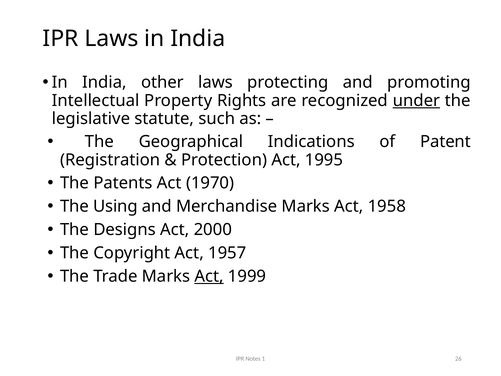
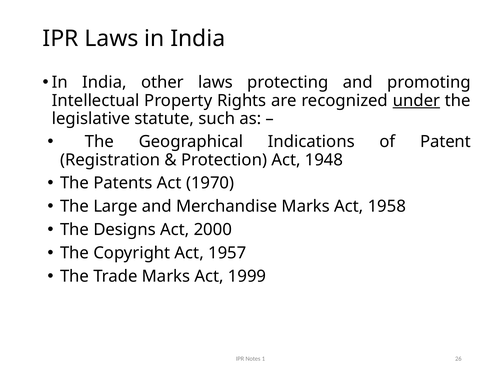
1995: 1995 -> 1948
Using: Using -> Large
Act at (209, 276) underline: present -> none
